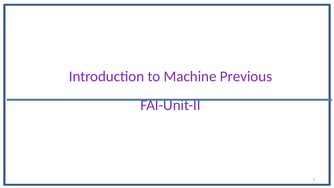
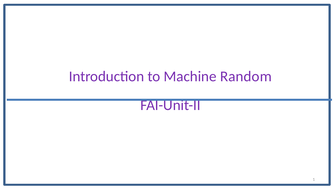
Previous: Previous -> Random
